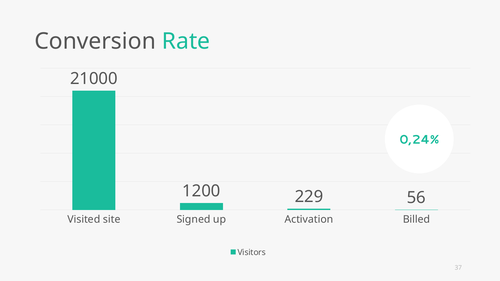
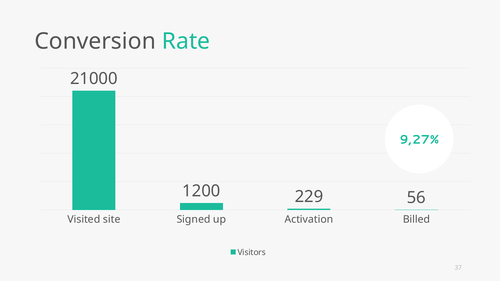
0,24%: 0,24% -> 9,27%
